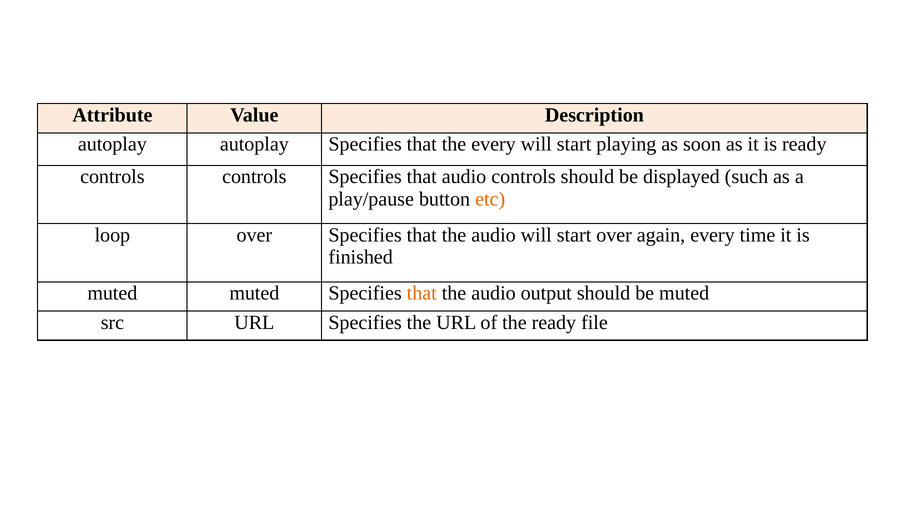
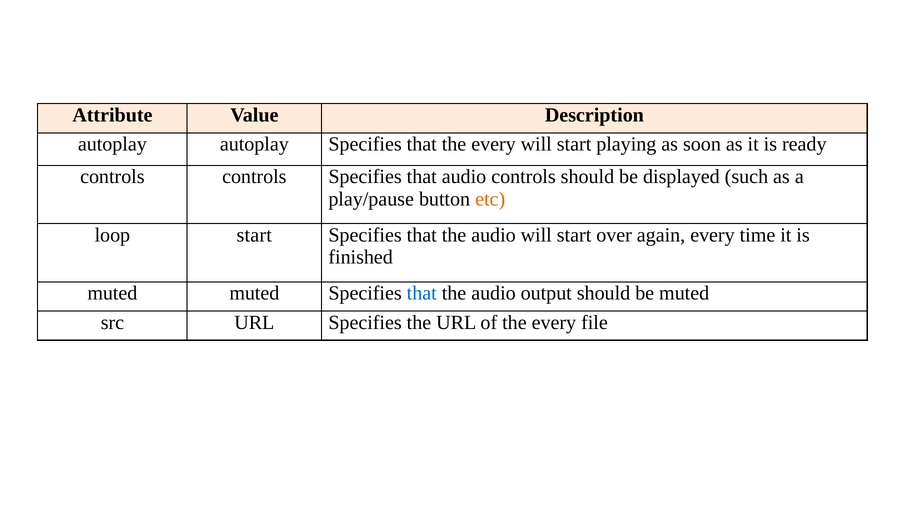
loop over: over -> start
that at (422, 293) colour: orange -> blue
of the ready: ready -> every
